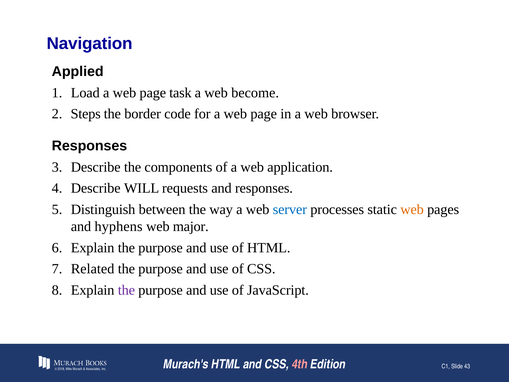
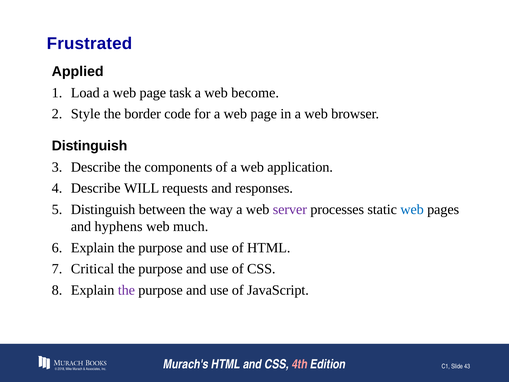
Navigation: Navigation -> Frustrated
Steps: Steps -> Style
Responses at (89, 146): Responses -> Distinguish
server colour: blue -> purple
web at (412, 209) colour: orange -> blue
major: major -> much
Related: Related -> Critical
